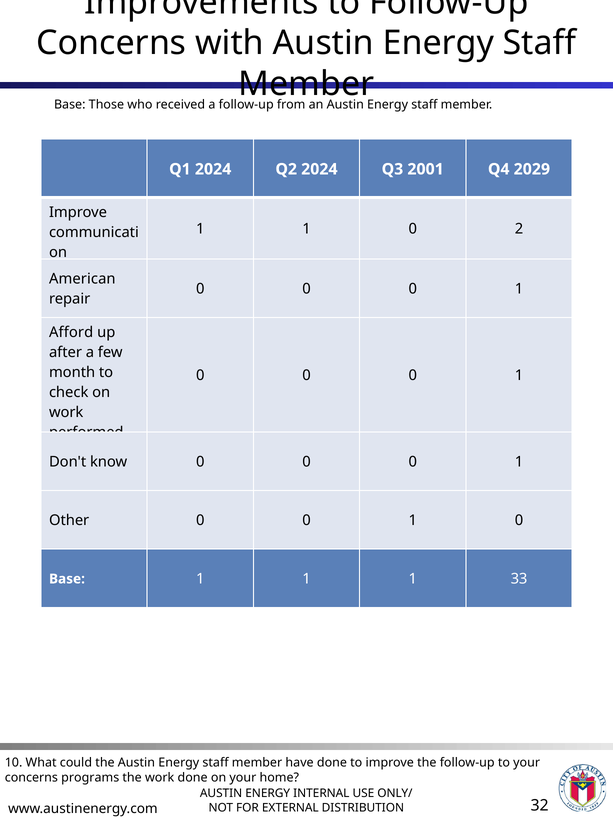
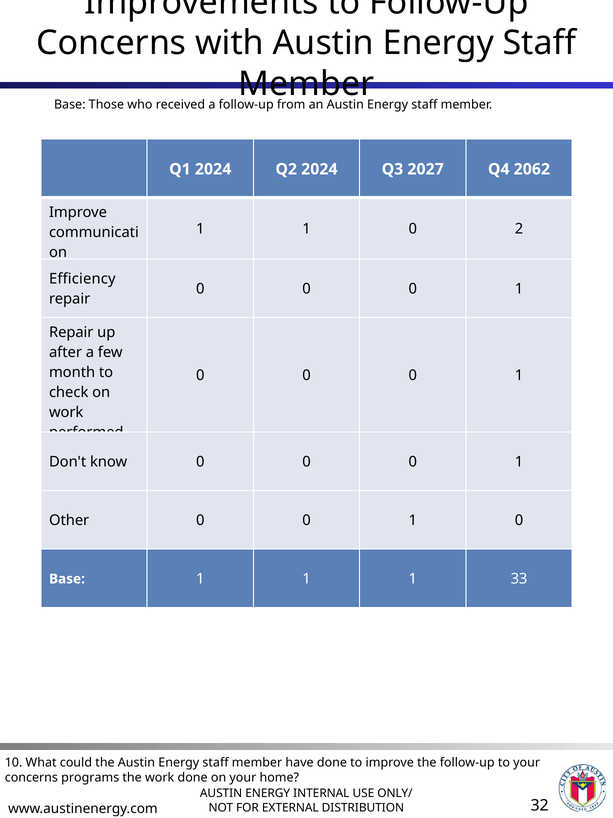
2001: 2001 -> 2027
2029: 2029 -> 2062
American: American -> Efficiency
Afford at (71, 332): Afford -> Repair
